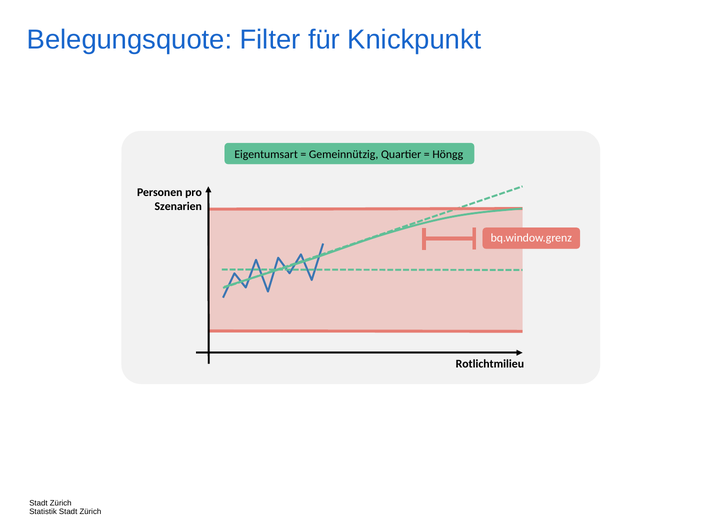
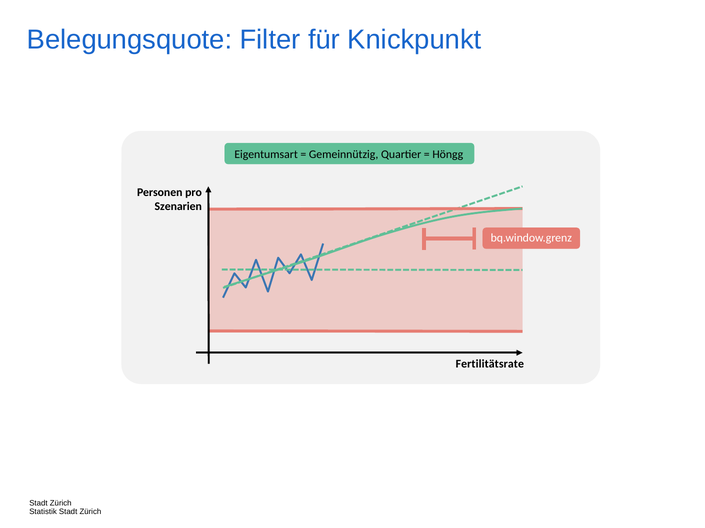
Rotlichtmilieu: Rotlichtmilieu -> Fertilitätsrate
